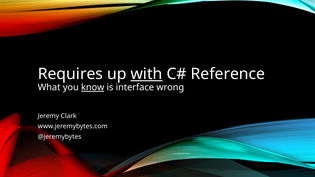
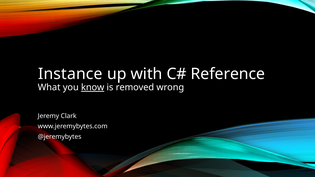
Requires: Requires -> Instance
with underline: present -> none
interface: interface -> removed
